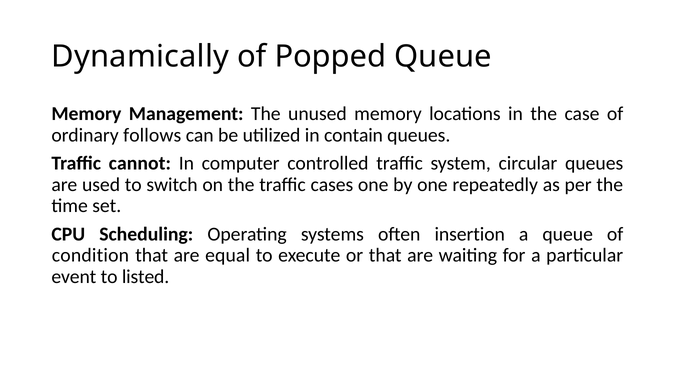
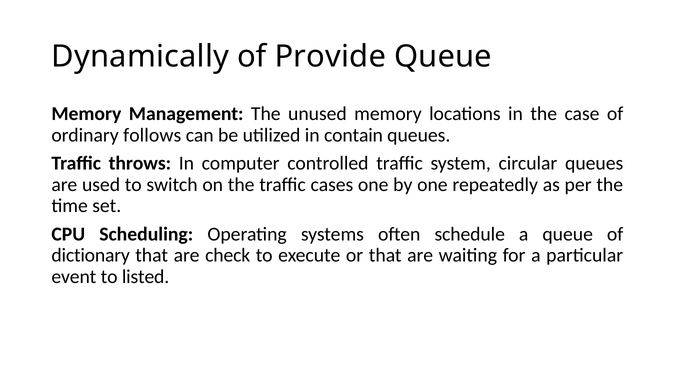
Popped: Popped -> Provide
cannot: cannot -> throws
insertion: insertion -> schedule
condition: condition -> dictionary
equal: equal -> check
